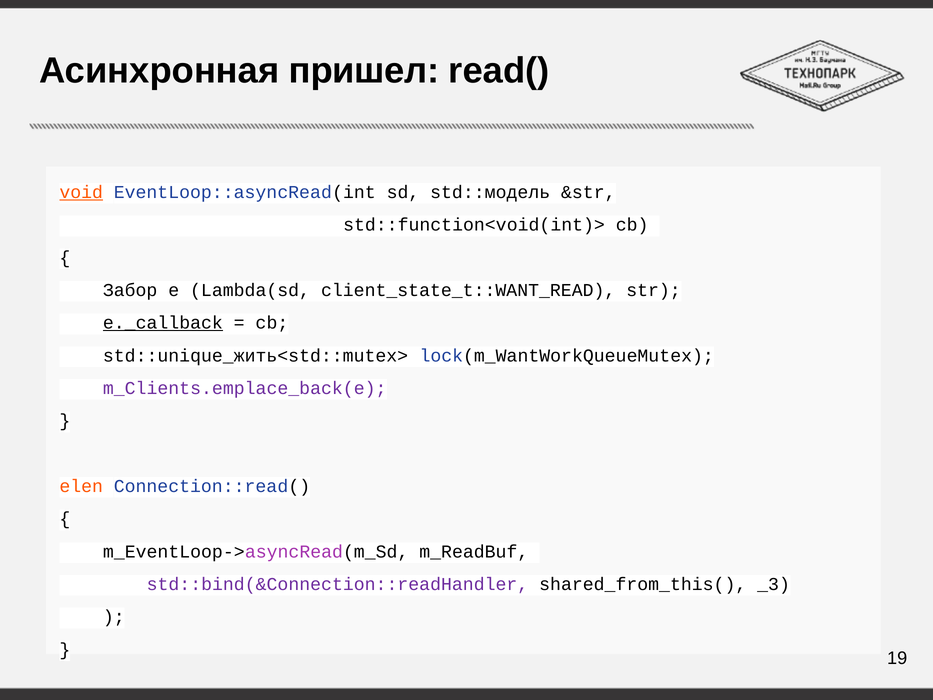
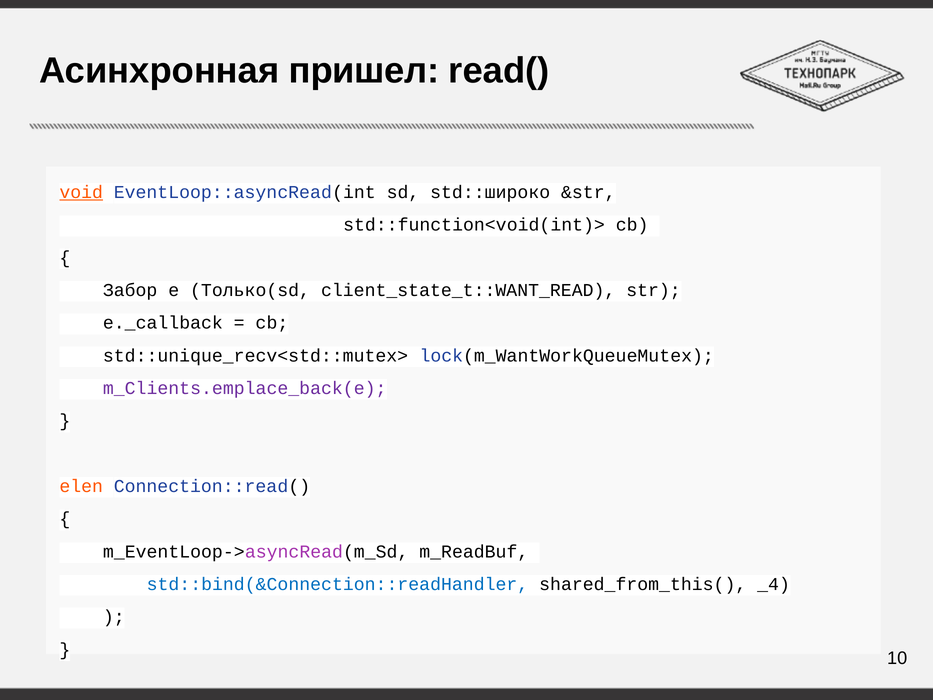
std::модель: std::модель -> std::широко
Lambda(sd: Lambda(sd -> Только(sd
e._callback underline: present -> none
std::unique_жить<std::mutex>: std::unique_жить<std::mutex> -> std::unique_recv<std::mutex>
std::bind(&Connection::readHandler colour: purple -> blue
_3: _3 -> _4
19: 19 -> 10
